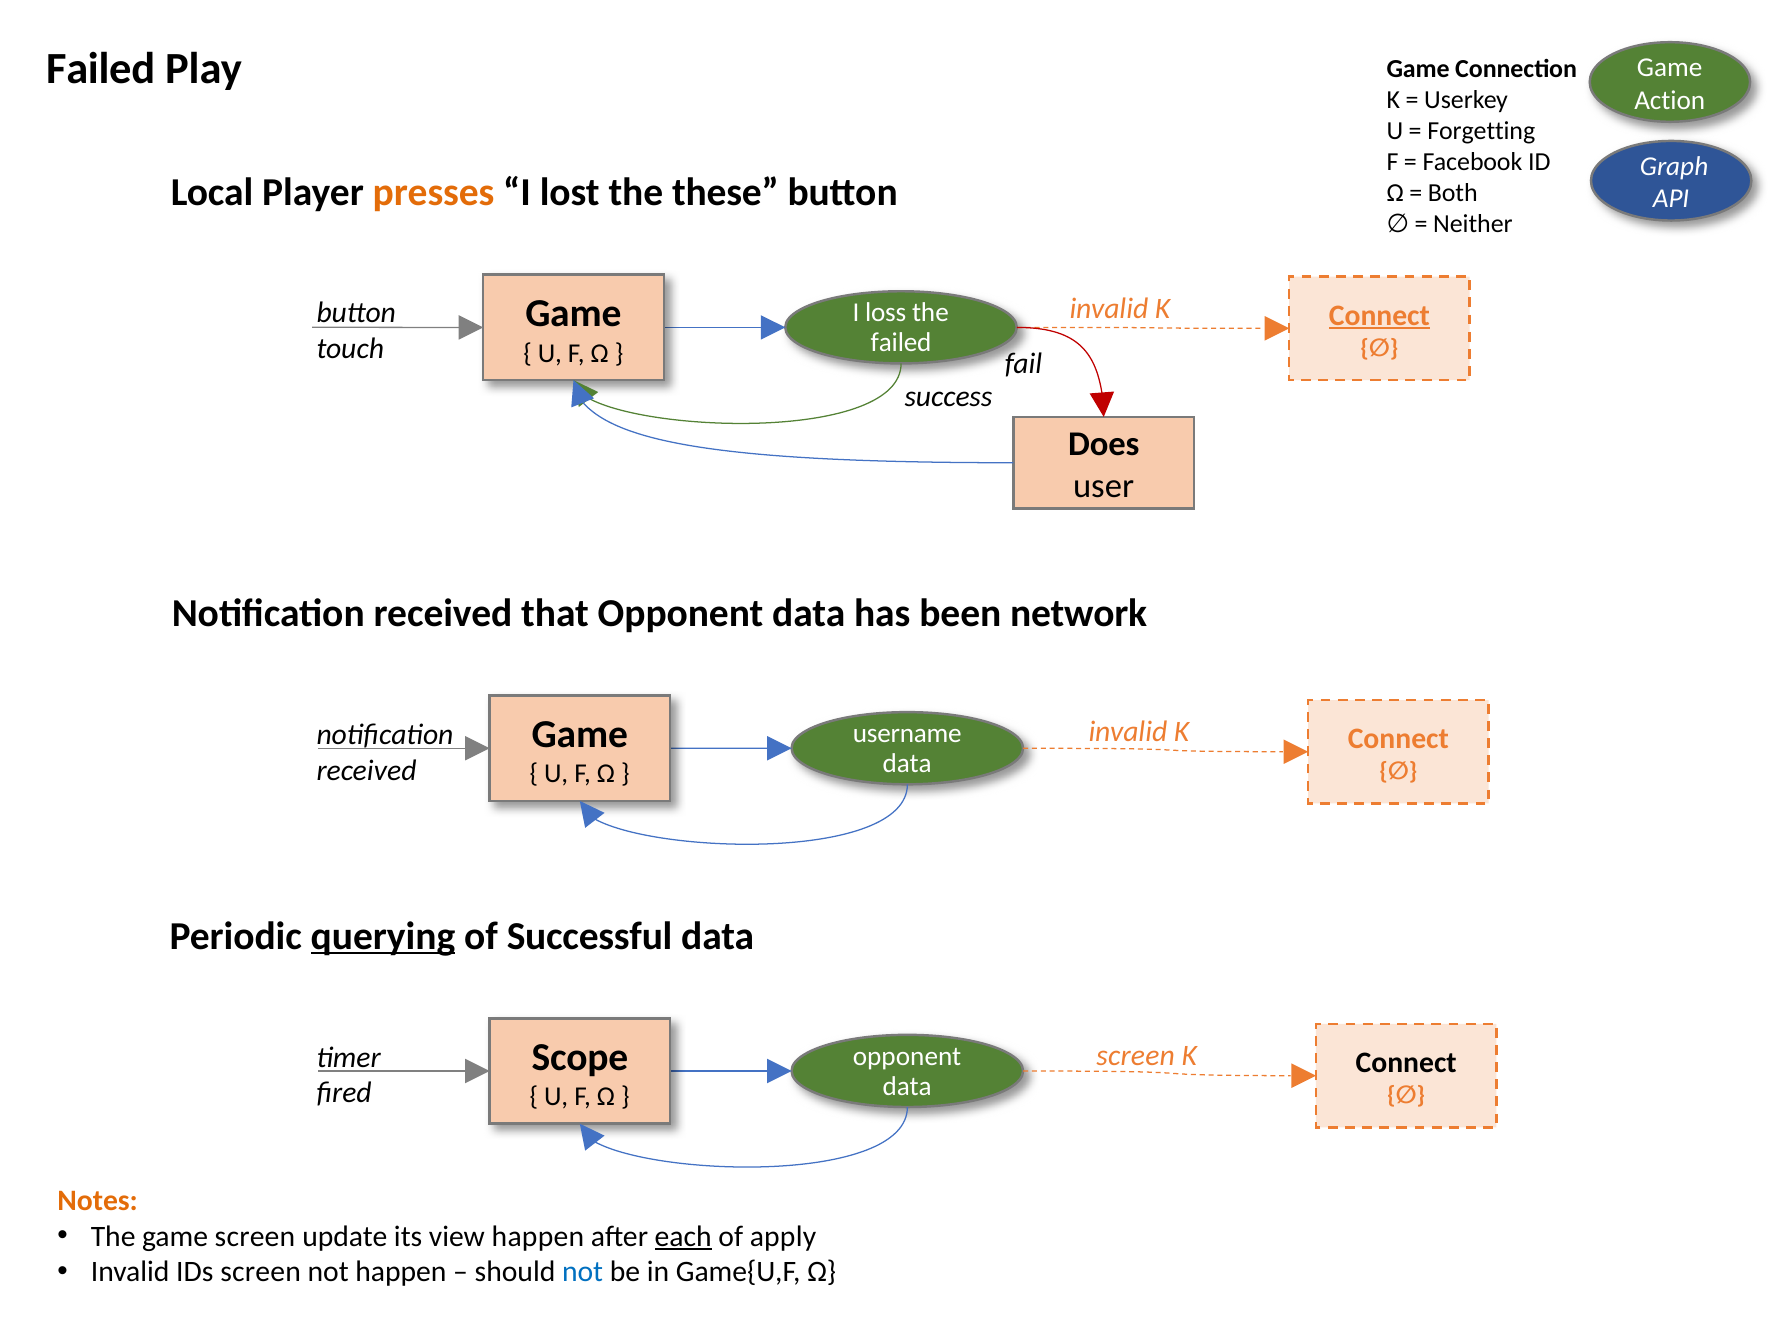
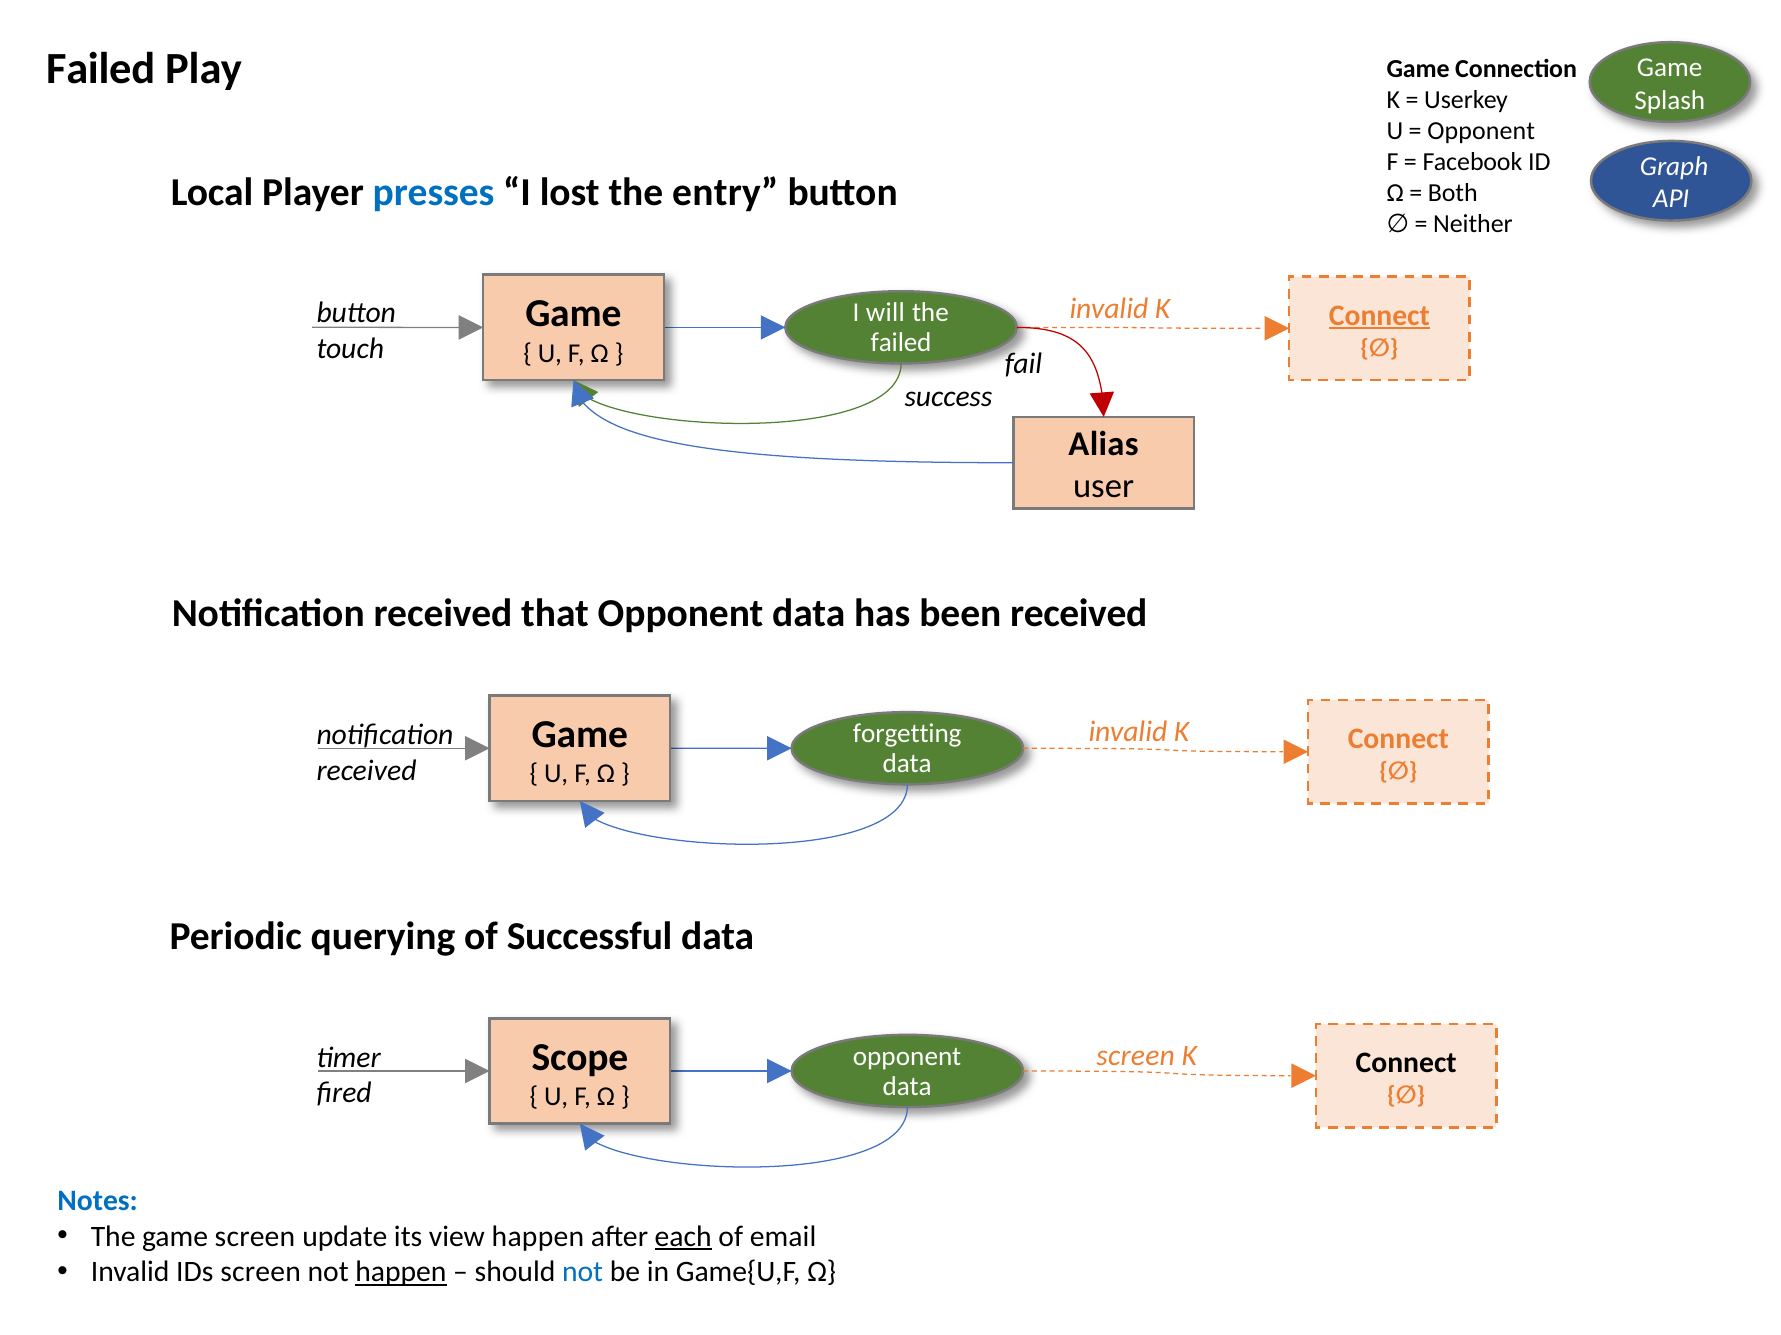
Action: Action -> Splash
Forgetting at (1481, 131): Forgetting -> Opponent
presses colour: orange -> blue
these: these -> entry
loss: loss -> will
Does: Does -> Alias
been network: network -> received
username: username -> forgetting
querying underline: present -> none
Notes colour: orange -> blue
apply: apply -> email
happen at (401, 1273) underline: none -> present
